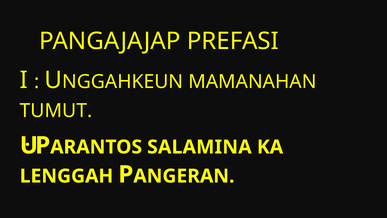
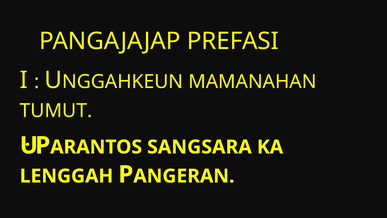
SALAMINA: SALAMINA -> SANGSARA
